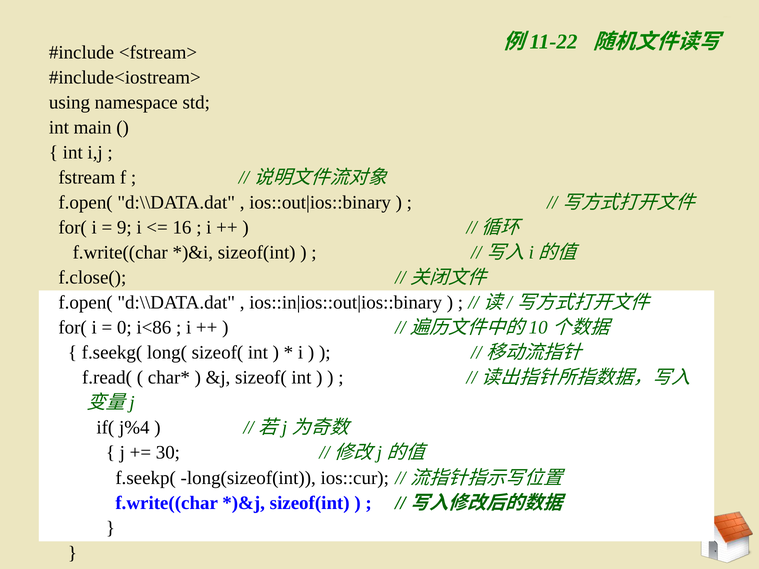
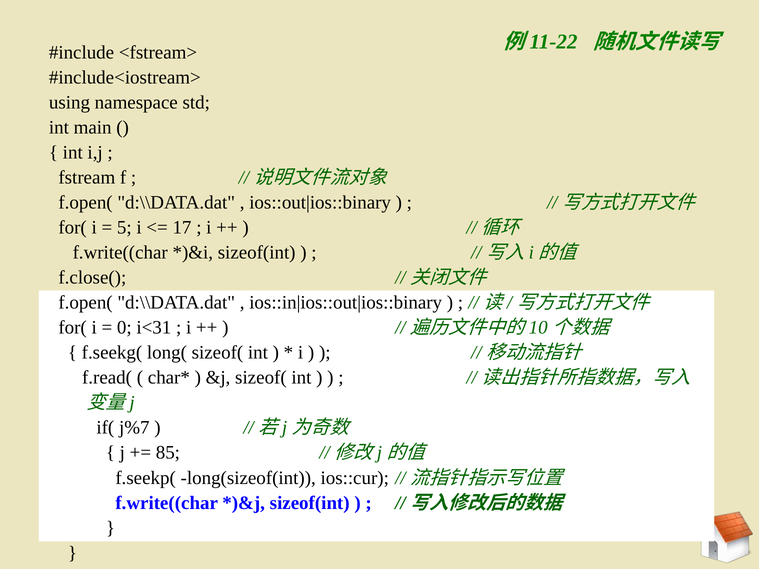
9 at (124, 228): 9 -> 5
16: 16 -> 17
i<86: i<86 -> i<31
j%4: j%4 -> j%7
30: 30 -> 85
